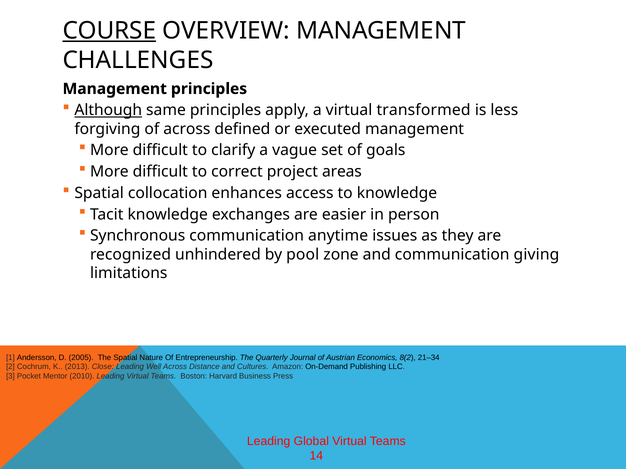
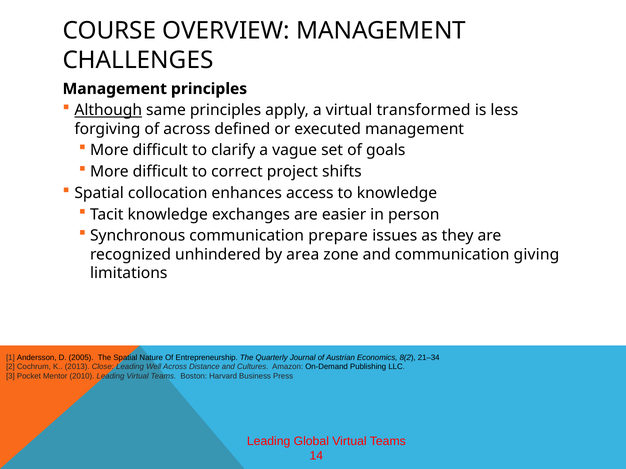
COURSE underline: present -> none
areas: areas -> shifts
anytime: anytime -> prepare
pool: pool -> area
